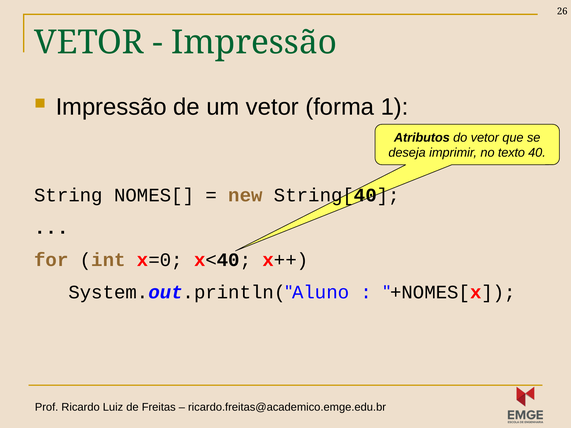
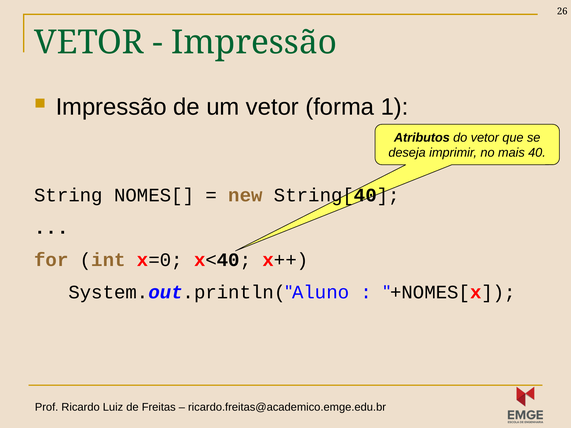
texto: texto -> mais
